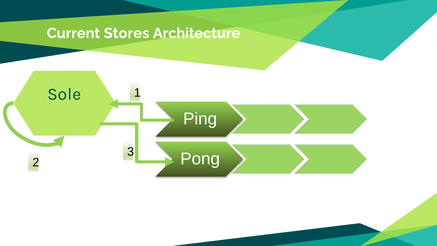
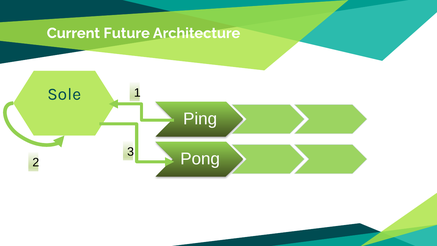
Stores: Stores -> Future
